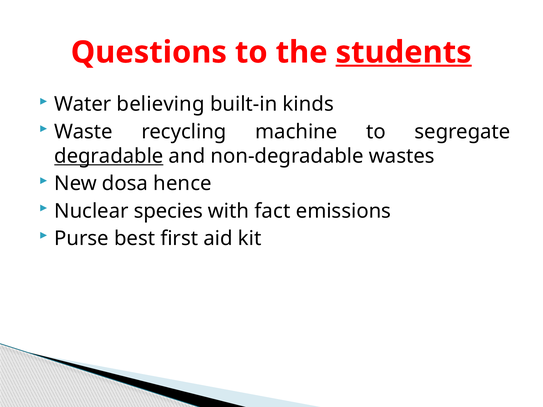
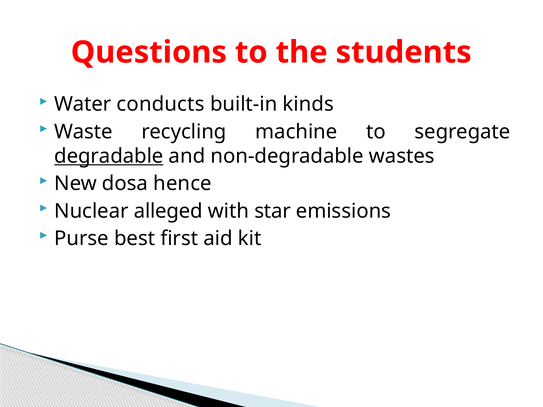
students underline: present -> none
believing: believing -> conducts
species: species -> alleged
fact: fact -> star
